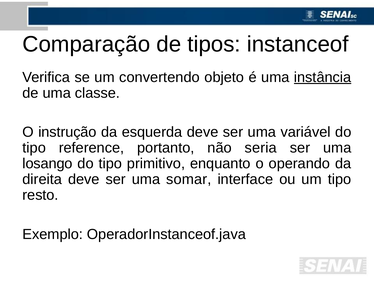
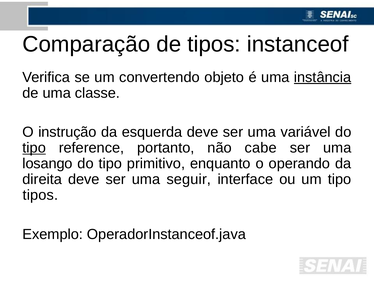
tipo at (34, 148) underline: none -> present
seria: seria -> cabe
somar: somar -> seguir
resto at (40, 195): resto -> tipos
